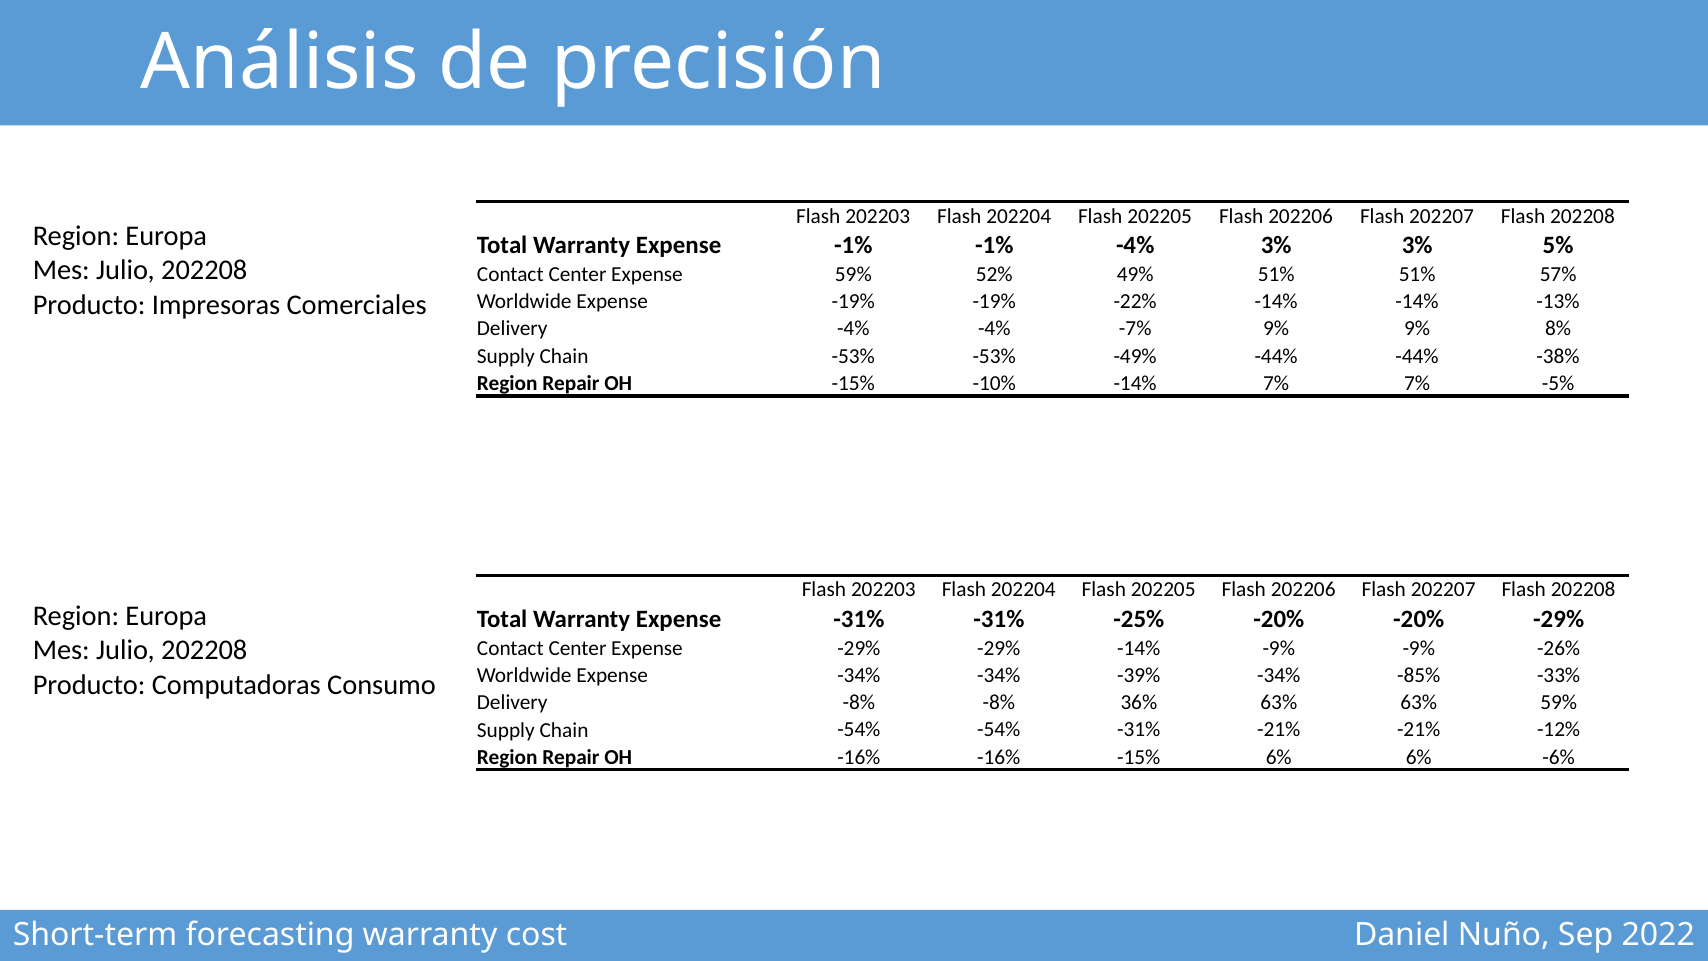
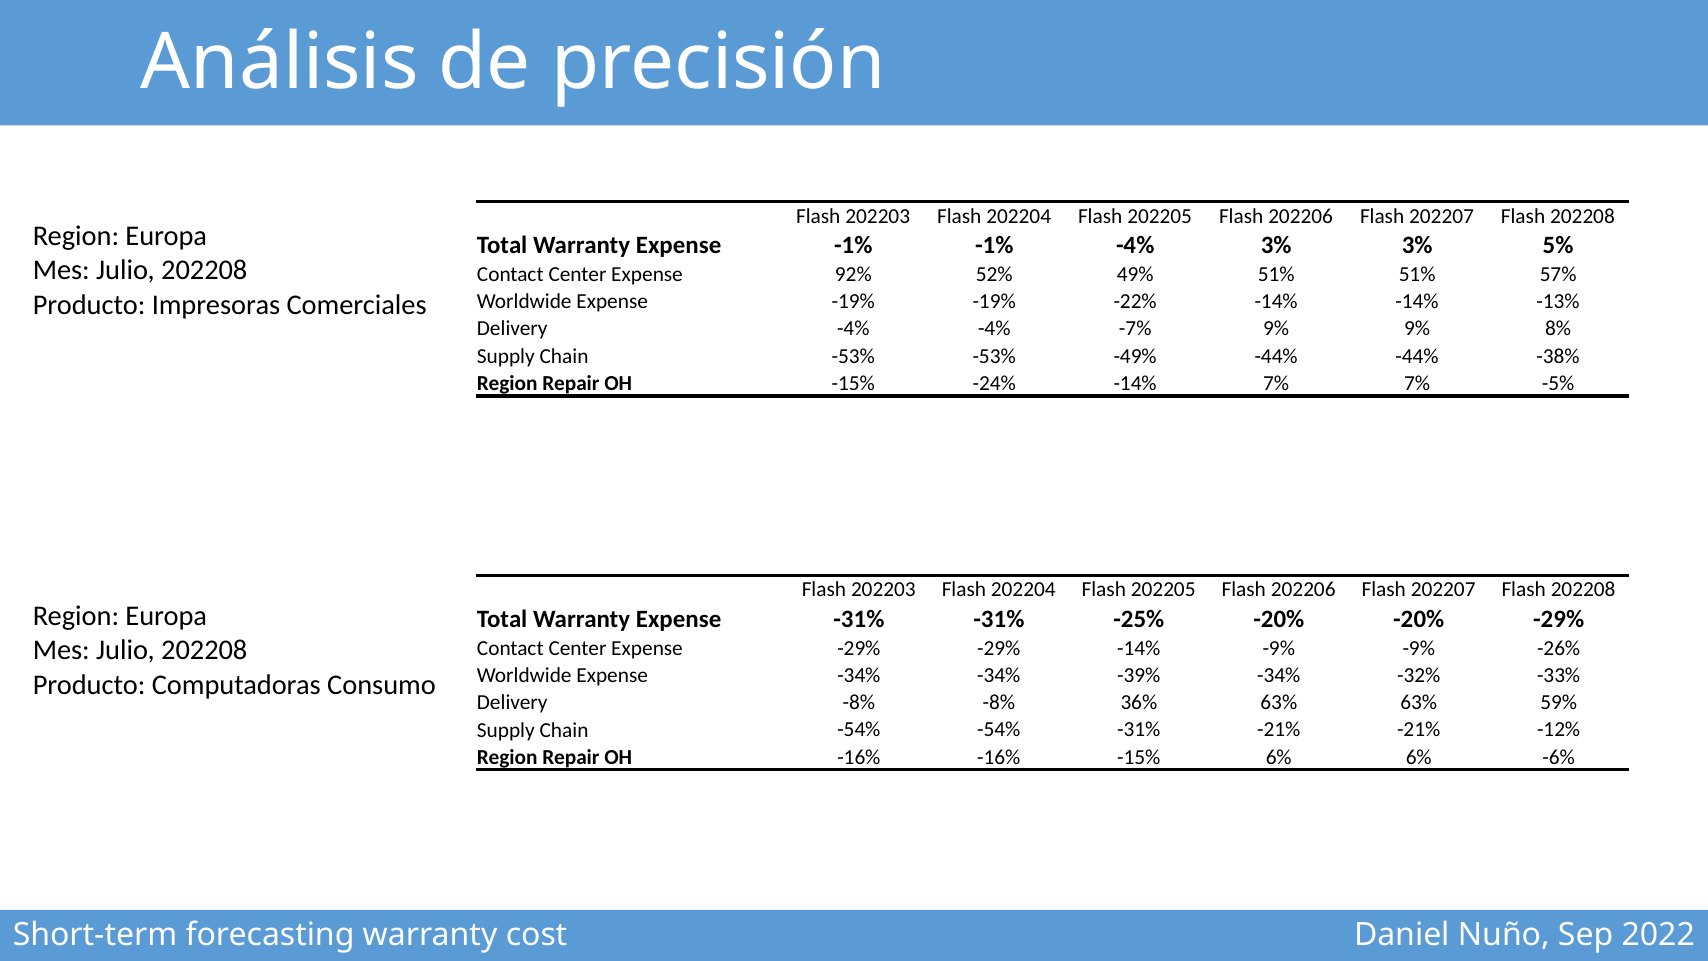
Expense 59%: 59% -> 92%
-10%: -10% -> -24%
-85%: -85% -> -32%
